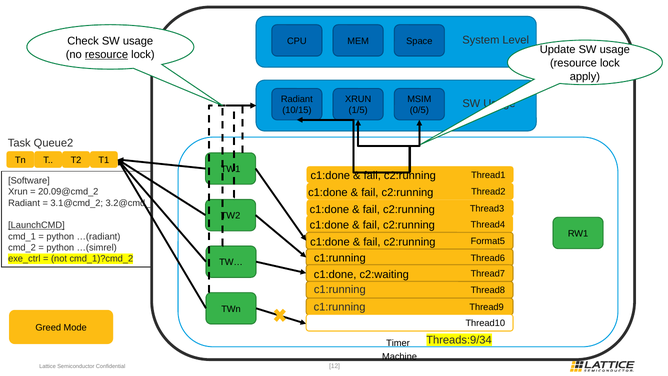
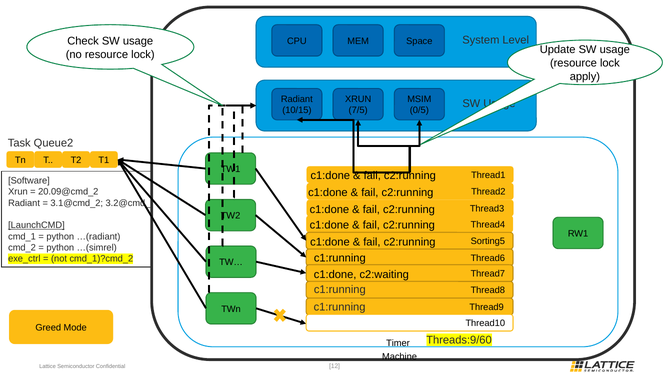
resource at (106, 54) underline: present -> none
1/5: 1/5 -> 7/5
Format5: Format5 -> Sorting5
Threads:9/34: Threads:9/34 -> Threads:9/60
